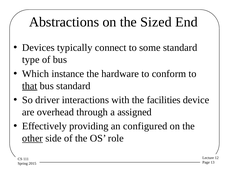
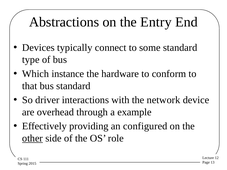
Sized: Sized -> Entry
that underline: present -> none
facilities: facilities -> network
assigned: assigned -> example
